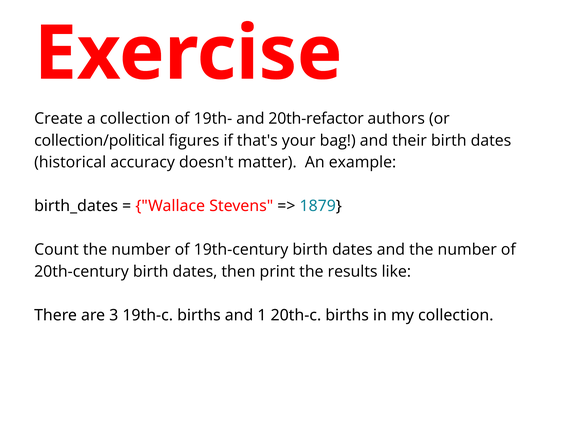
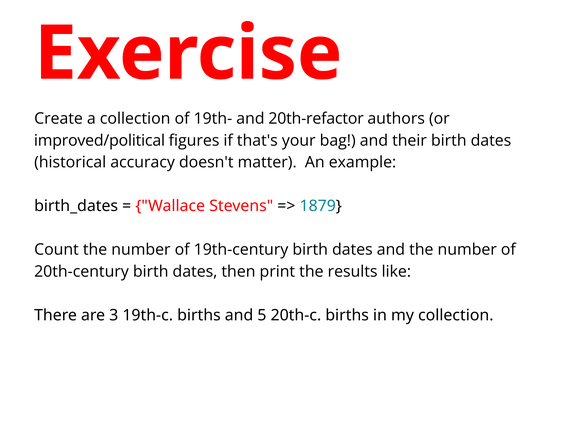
collection/political: collection/political -> improved/political
1: 1 -> 5
